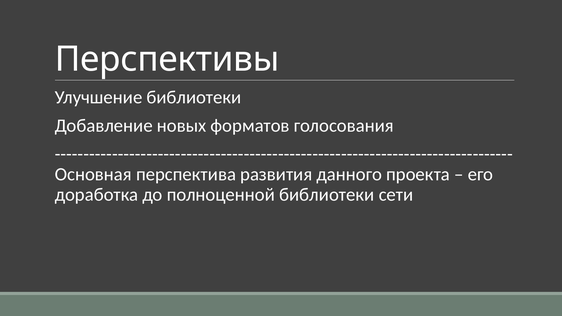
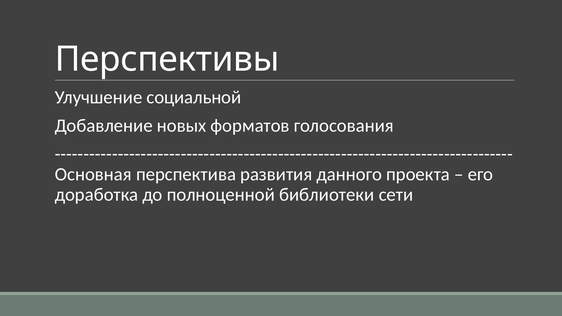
Улучшение библиотеки: библиотеки -> социальной
